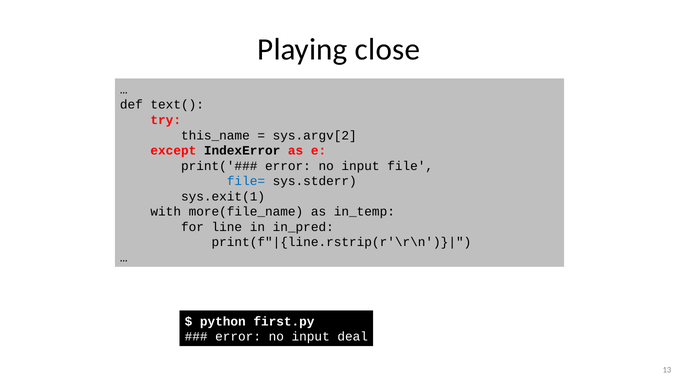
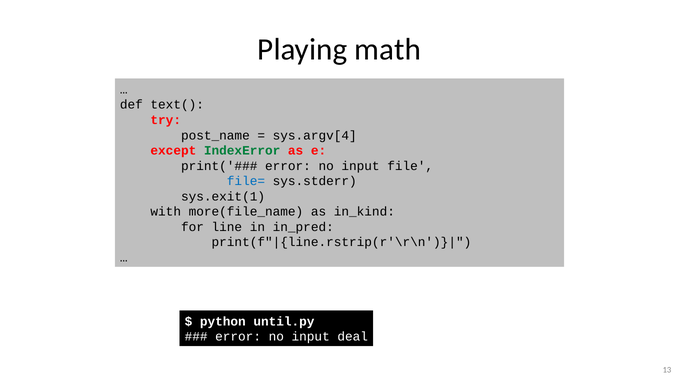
close: close -> math
this_name: this_name -> post_name
sys.argv[2: sys.argv[2 -> sys.argv[4
IndexError colour: black -> green
in_temp: in_temp -> in_kind
first.py: first.py -> until.py
